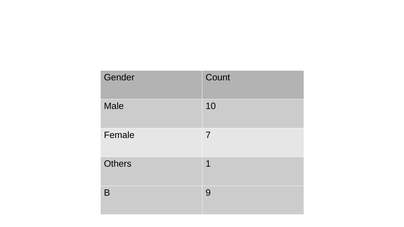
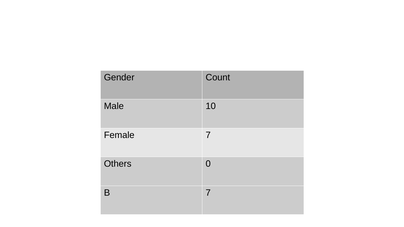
1: 1 -> 0
B 9: 9 -> 7
